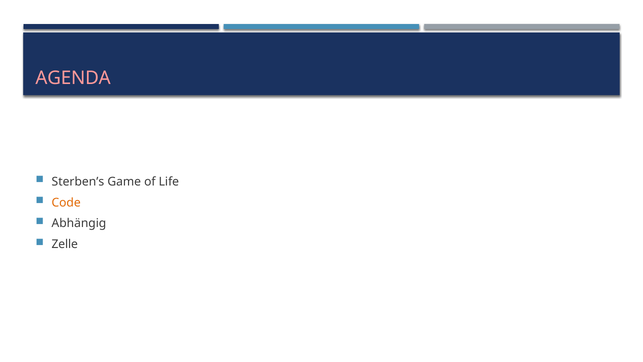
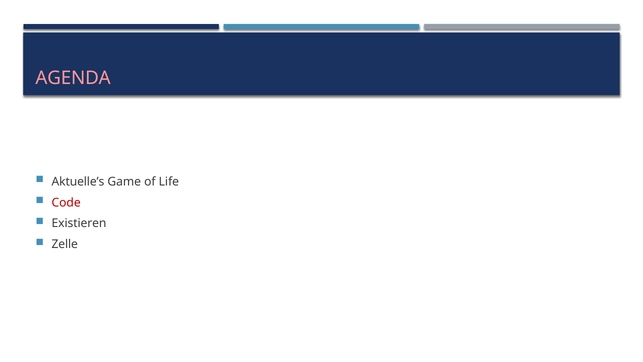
Sterben’s: Sterben’s -> Aktuelle’s
Code colour: orange -> red
Abhängig: Abhängig -> Existieren
